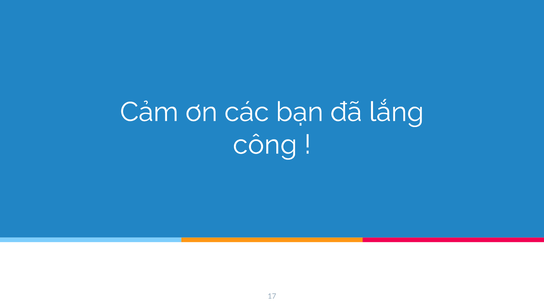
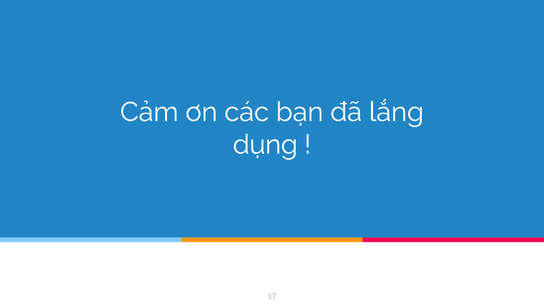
công: công -> dụng
